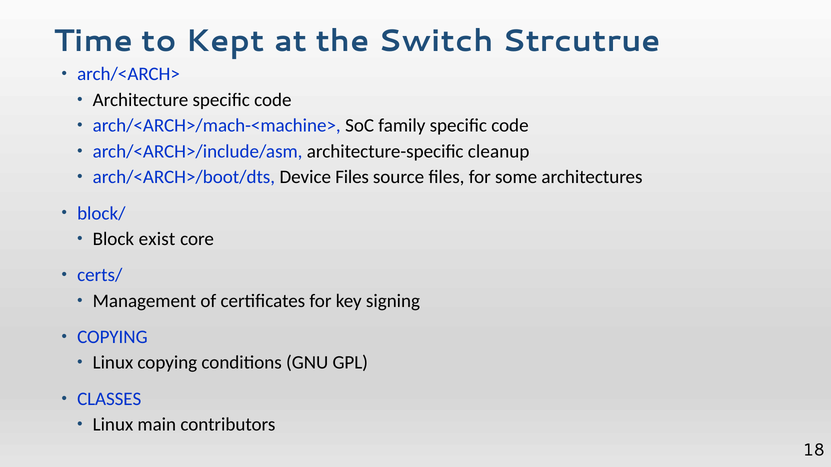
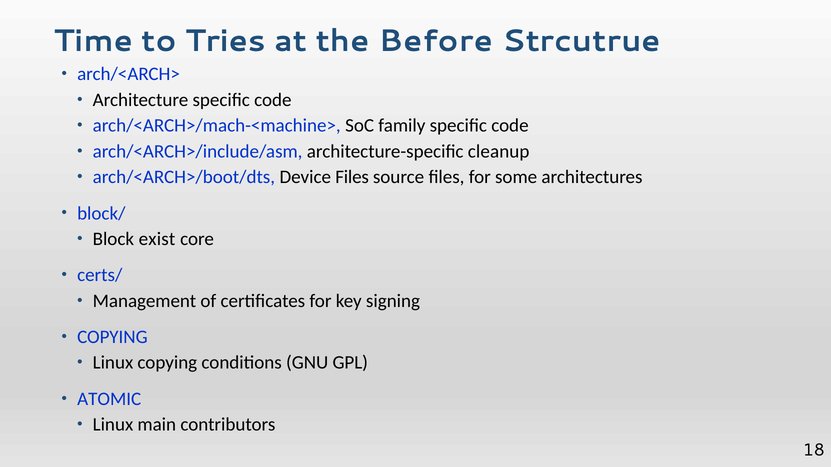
Kept: Kept -> Tries
Switch: Switch -> Before
CLASSES: CLASSES -> ATOMIC
